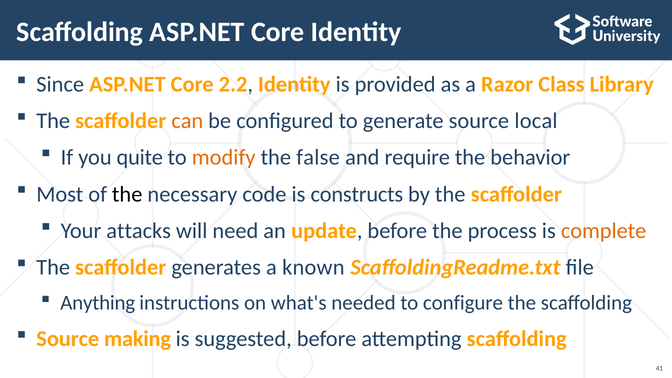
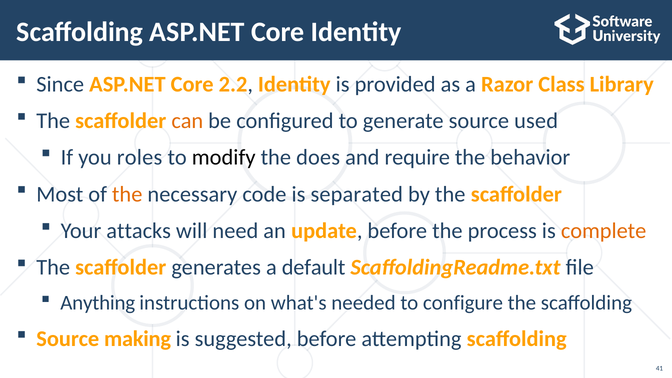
local: local -> used
quite: quite -> roles
modify colour: orange -> black
false: false -> does
the at (127, 194) colour: black -> orange
constructs: constructs -> separated
known: known -> default
